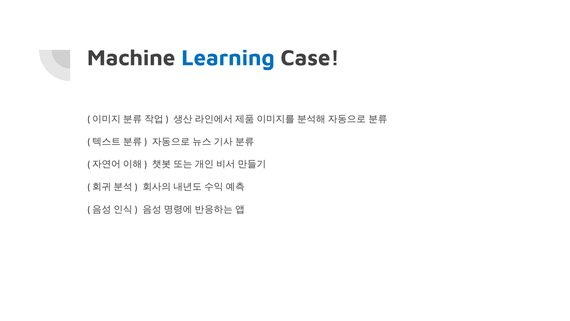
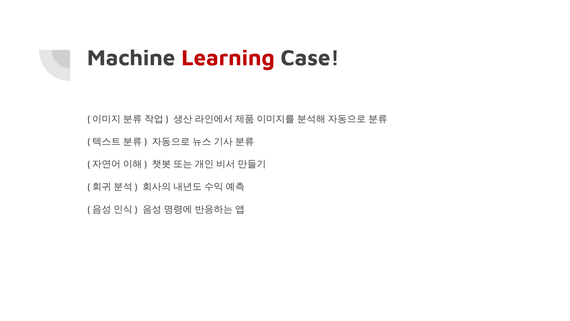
Learning colour: blue -> red
